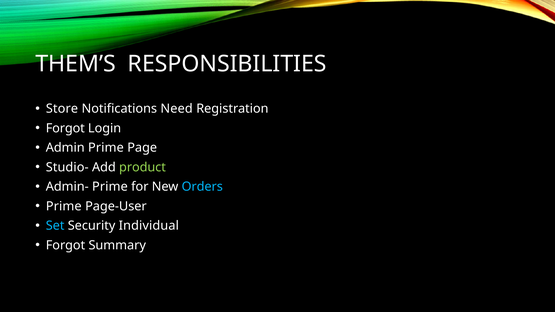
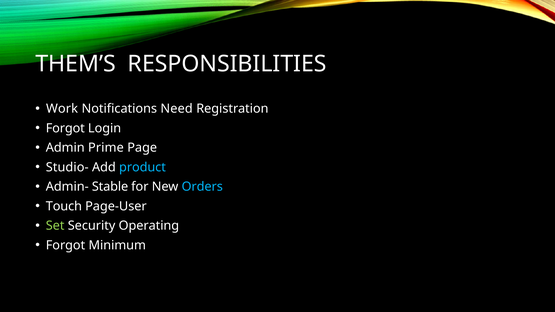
Store: Store -> Work
product colour: light green -> light blue
Admin- Prime: Prime -> Stable
Prime at (64, 206): Prime -> Touch
Set colour: light blue -> light green
Individual: Individual -> Operating
Summary: Summary -> Minimum
